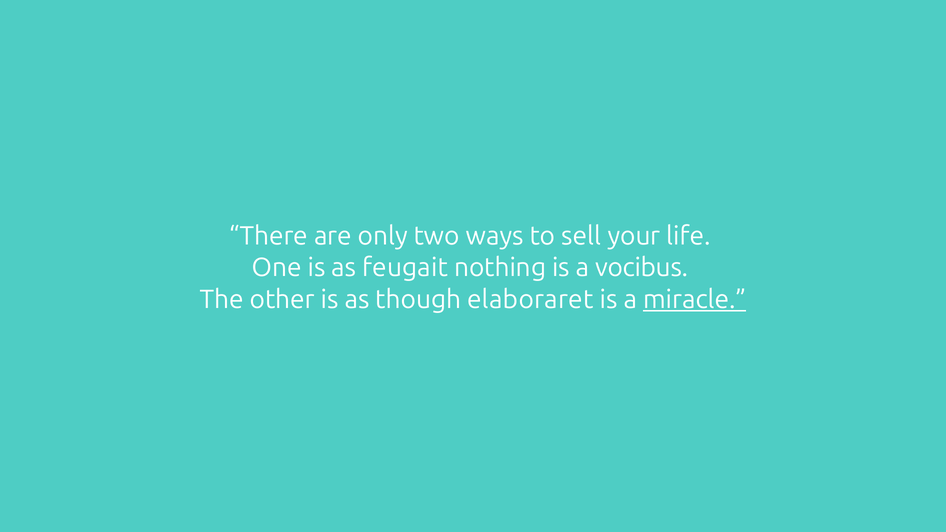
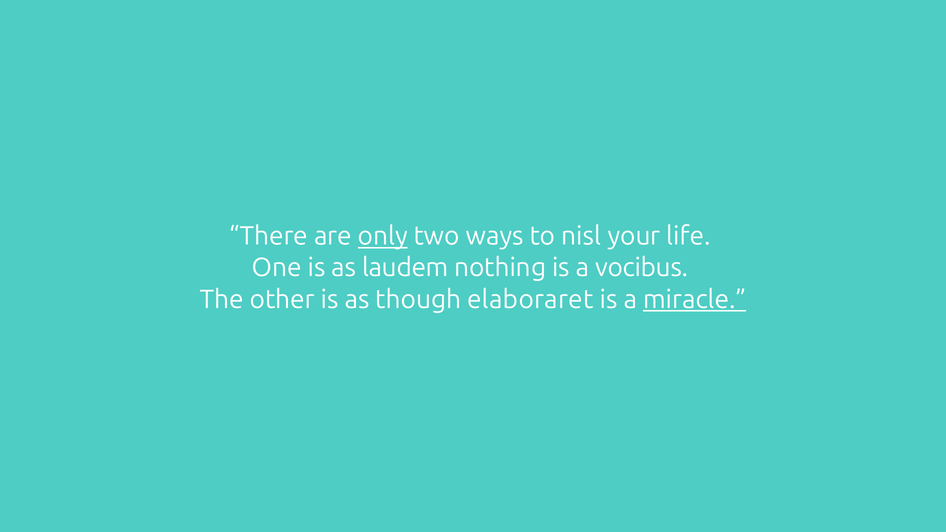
only underline: none -> present
sell: sell -> nisl
feugait: feugait -> laudem
